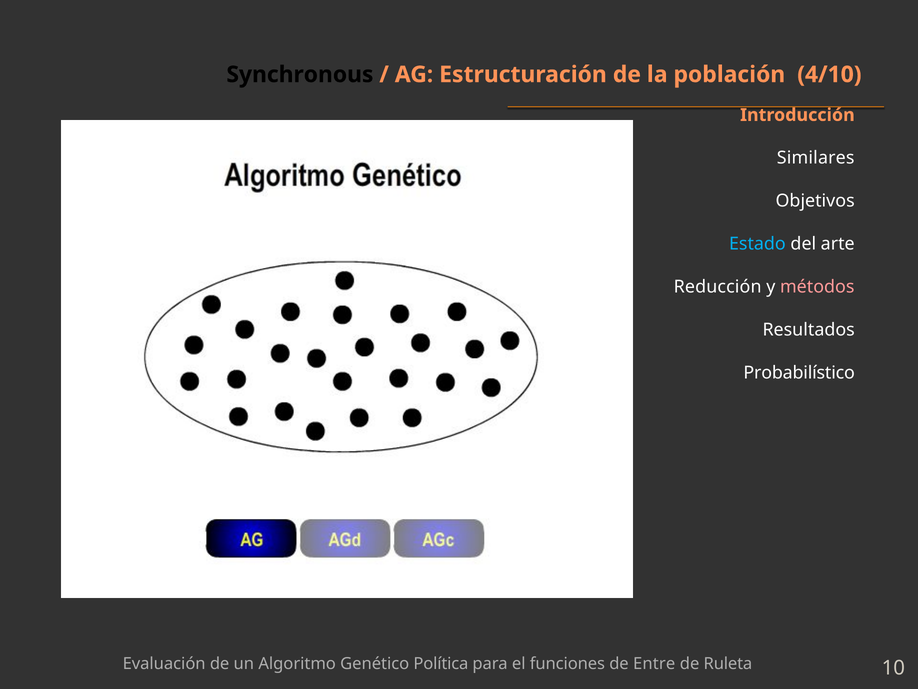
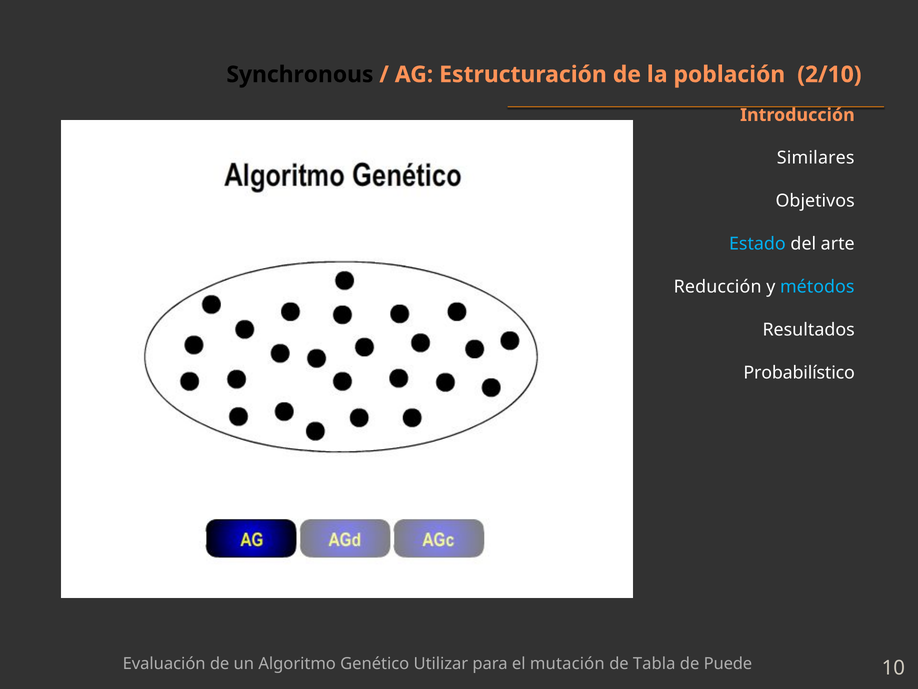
4/10: 4/10 -> 2/10
métodos colour: pink -> light blue
Política: Política -> Utilizar
funciones: funciones -> mutación
Entre: Entre -> Tabla
Ruleta: Ruleta -> Puede
